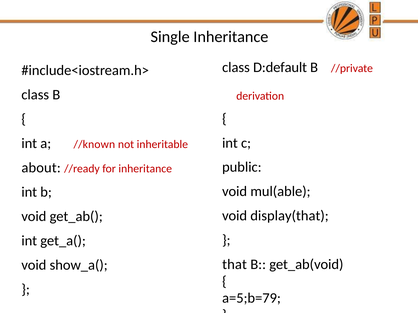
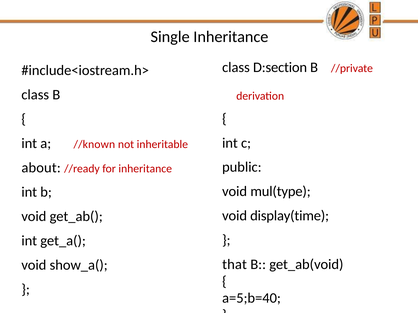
D:default: D:default -> D:section
mul(able: mul(able -> mul(type
display(that: display(that -> display(time
a=5;b=79: a=5;b=79 -> a=5;b=40
